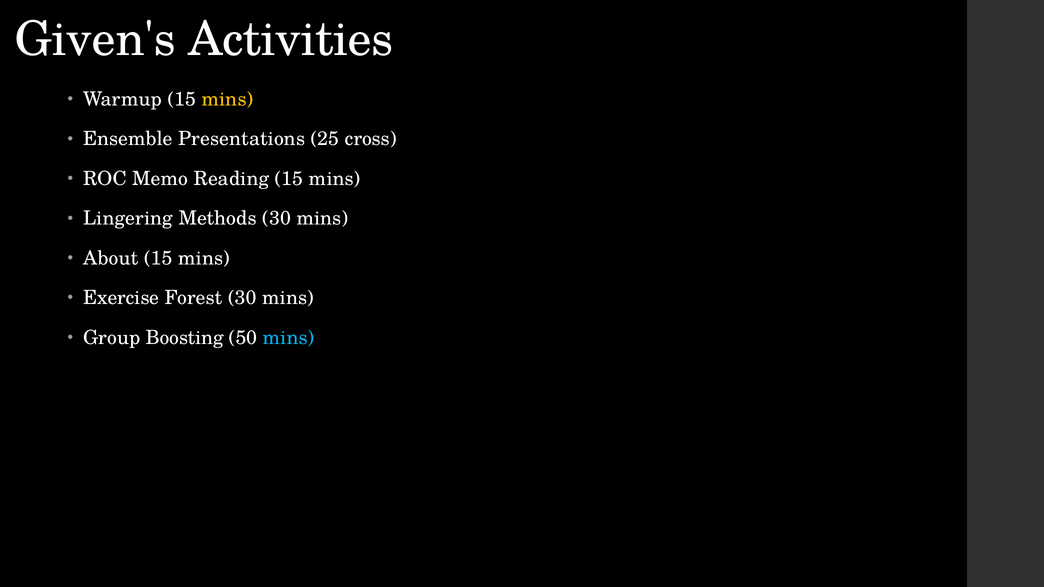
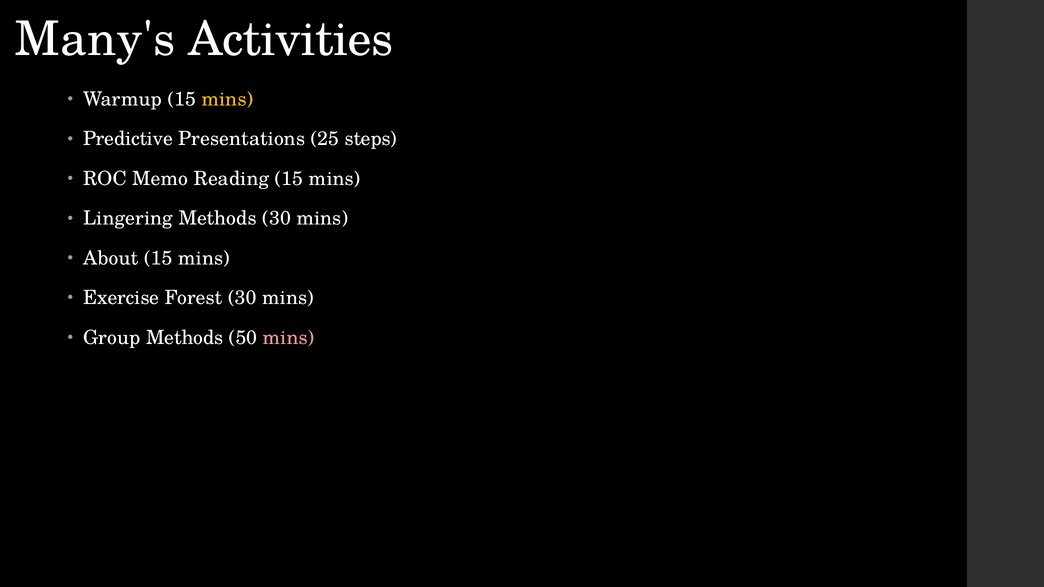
Given's: Given's -> Many's
Ensemble: Ensemble -> Predictive
cross: cross -> steps
Group Boosting: Boosting -> Methods
mins at (289, 338) colour: light blue -> pink
